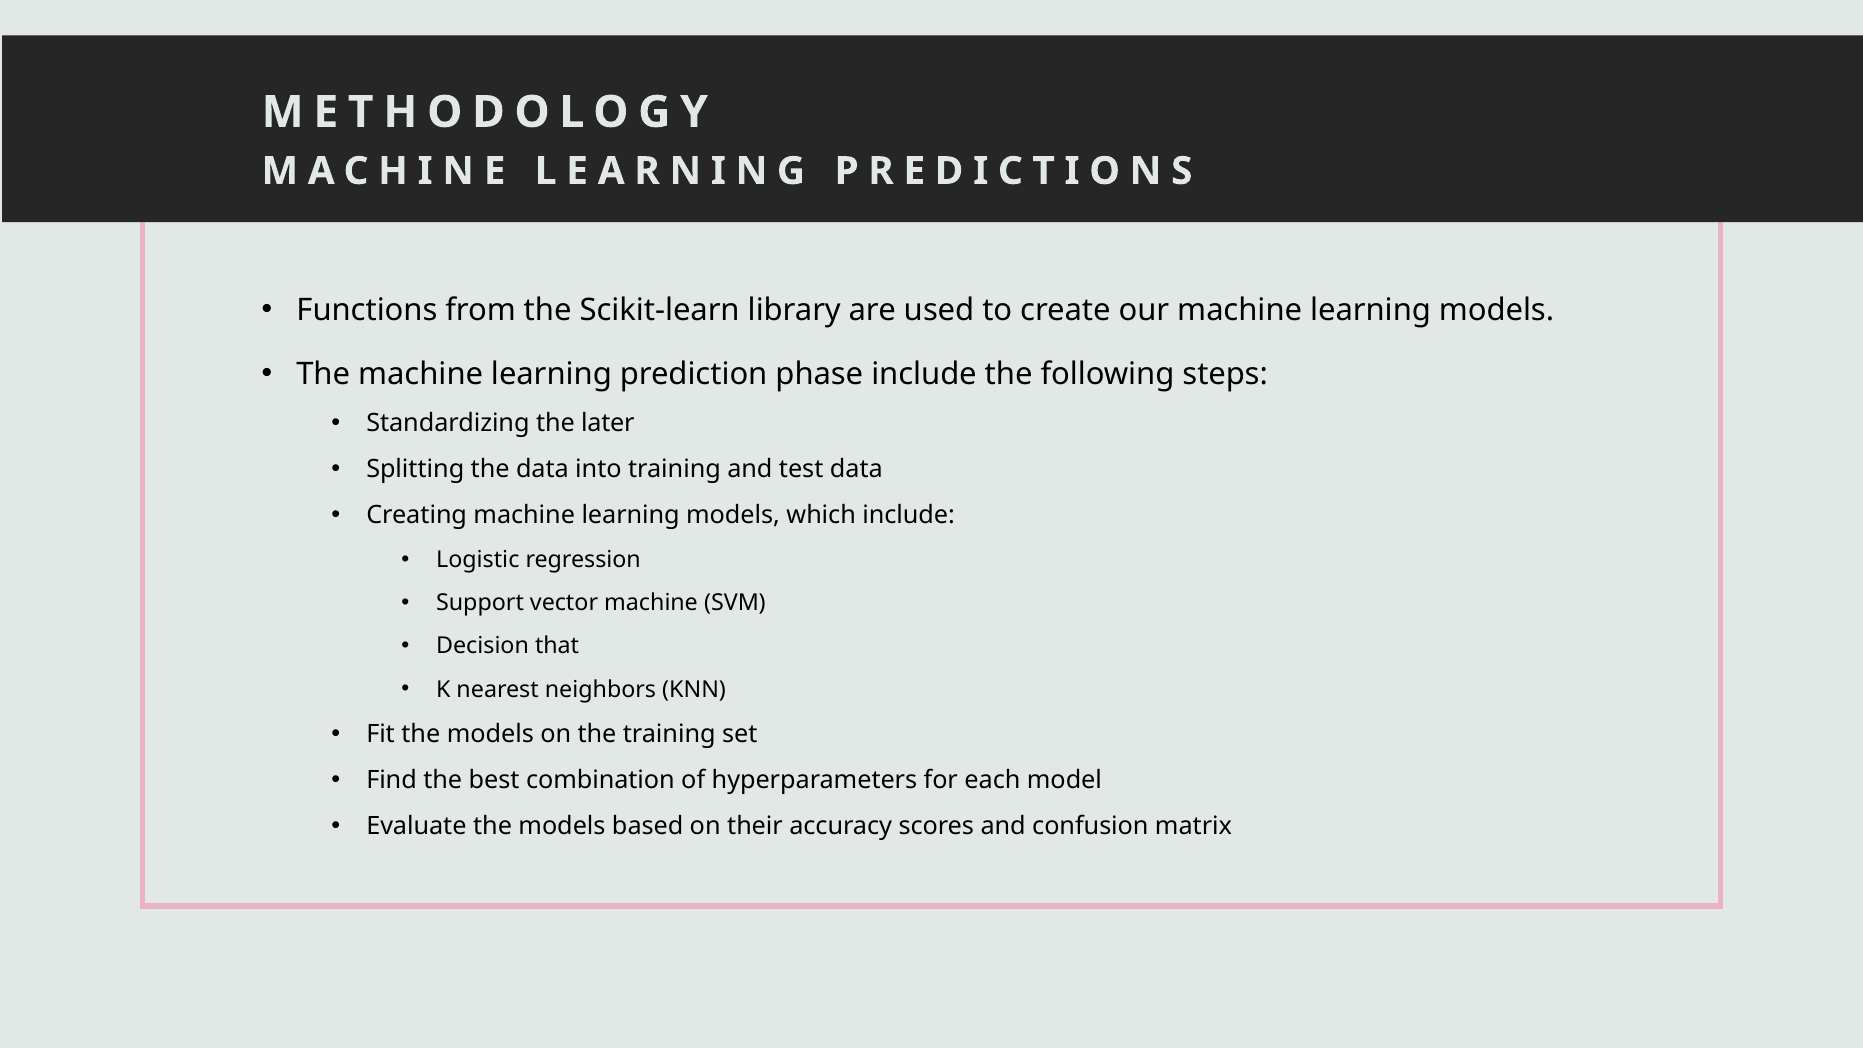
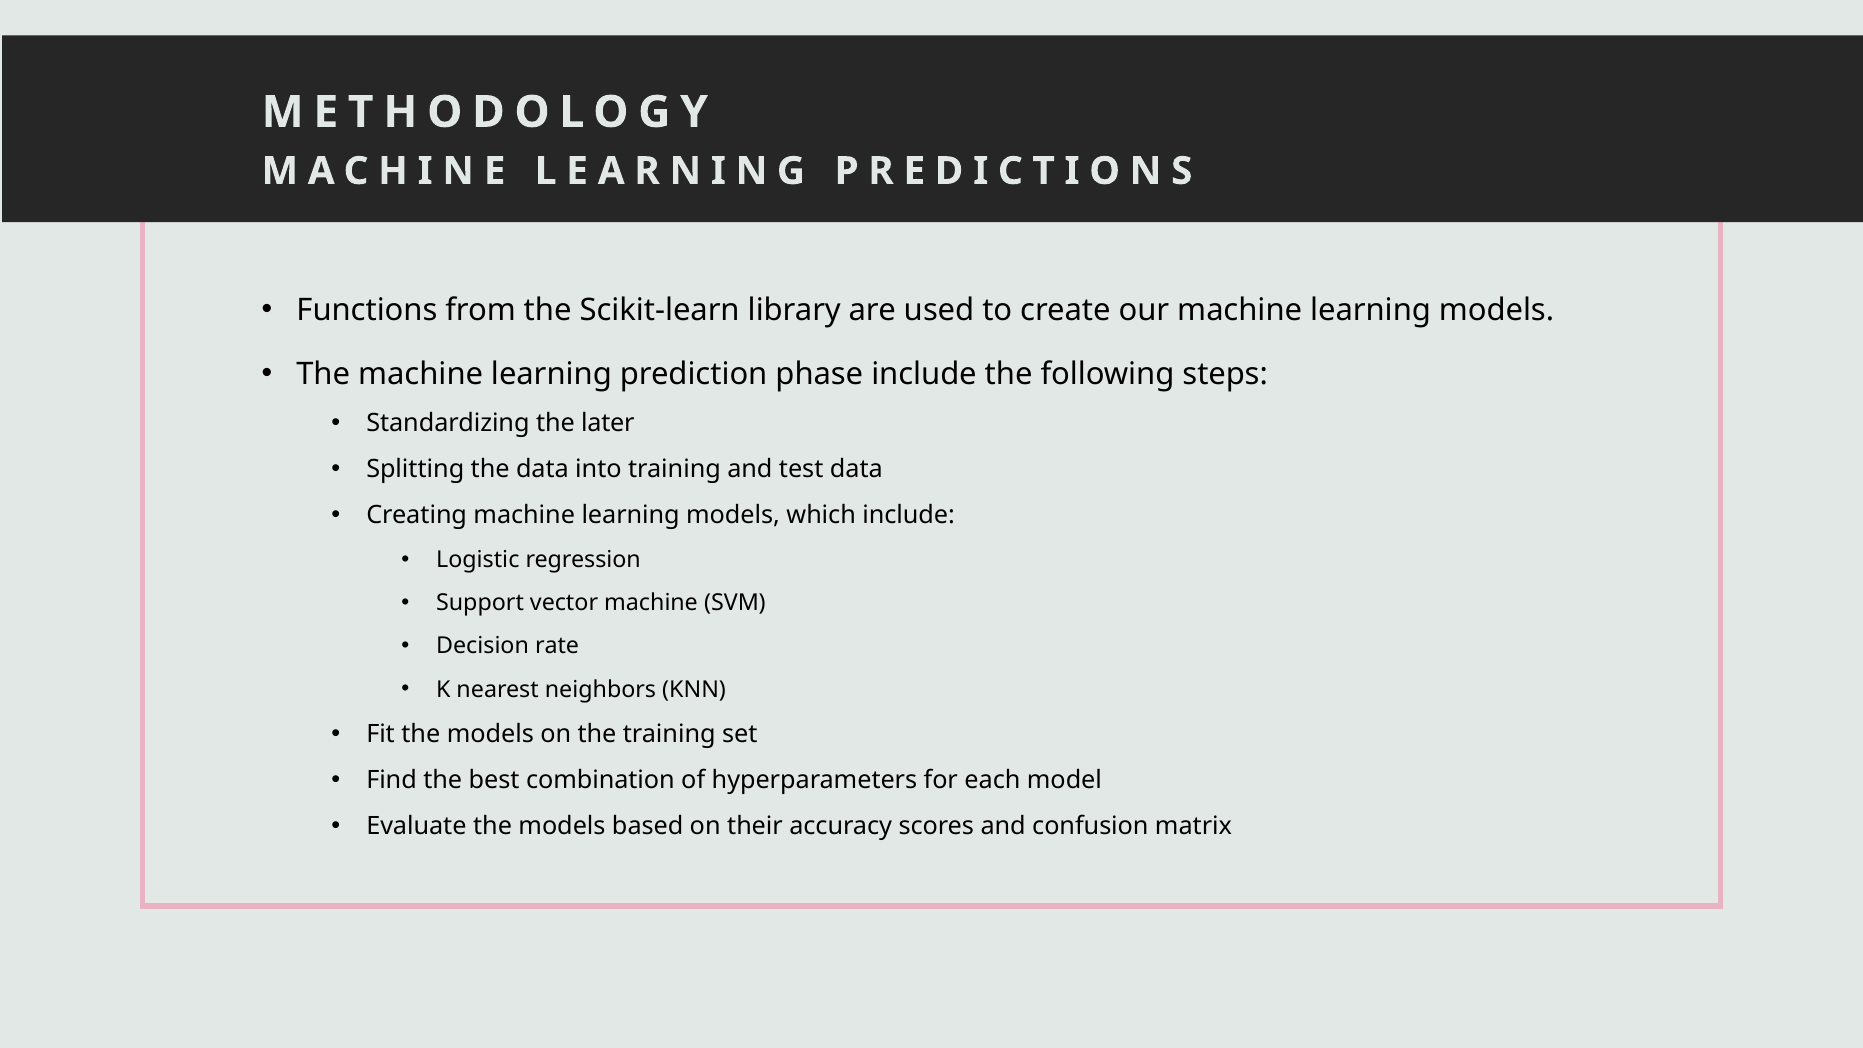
that: that -> rate
